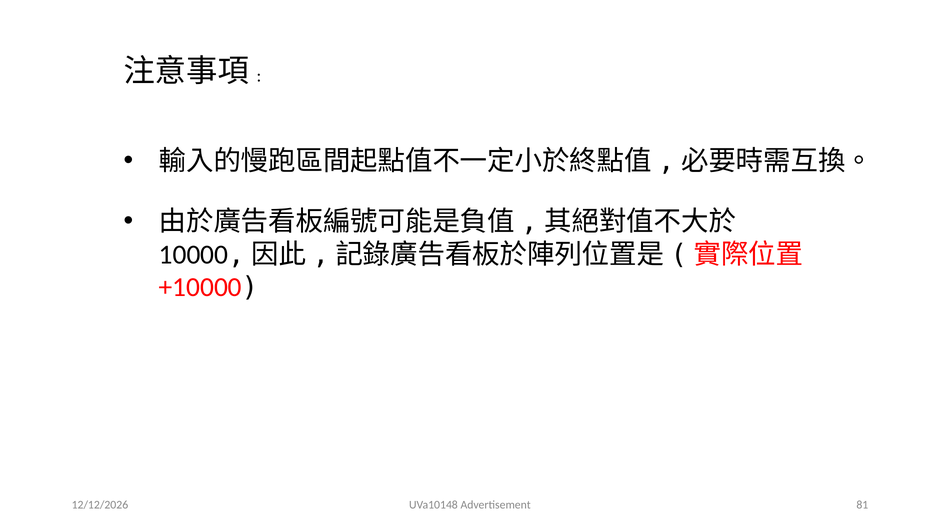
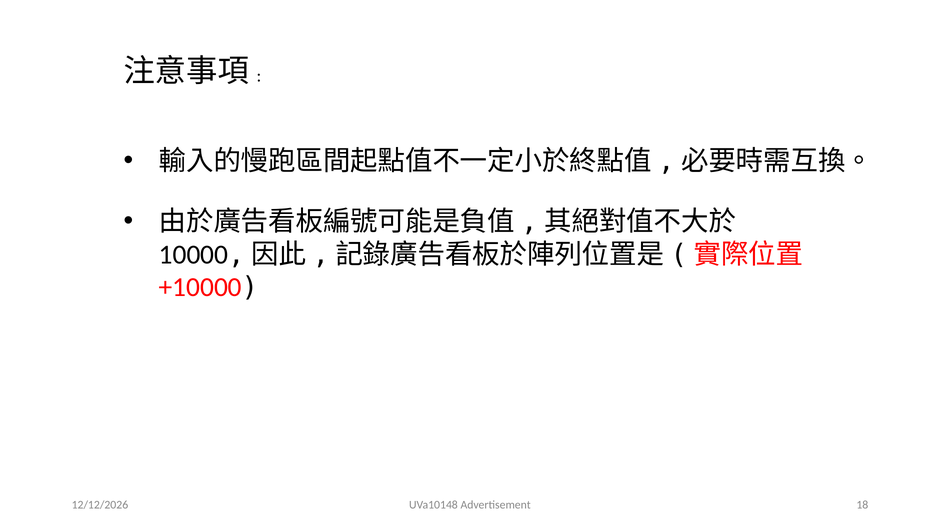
81: 81 -> 18
